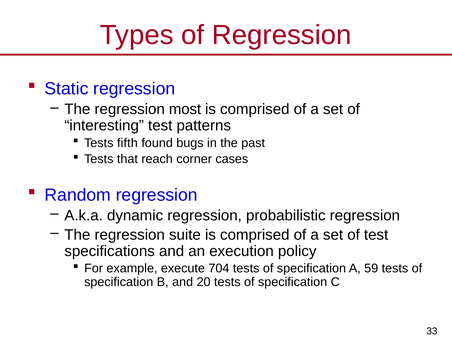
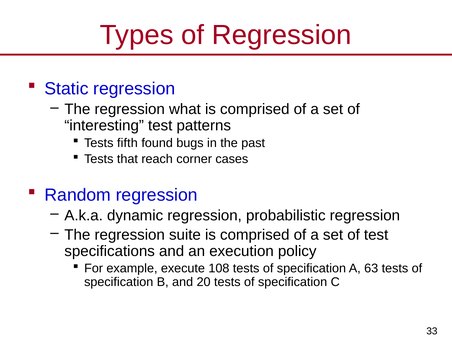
most: most -> what
704: 704 -> 108
59: 59 -> 63
